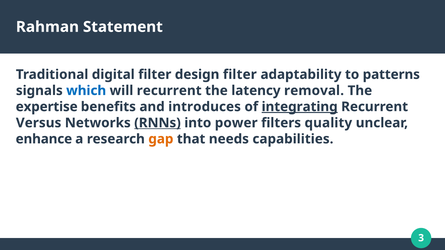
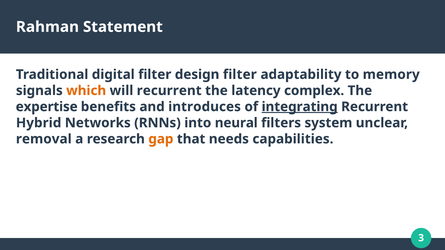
patterns: patterns -> memory
which colour: blue -> orange
removal: removal -> complex
Versus: Versus -> Hybrid
RNNs underline: present -> none
power: power -> neural
quality: quality -> system
enhance: enhance -> removal
